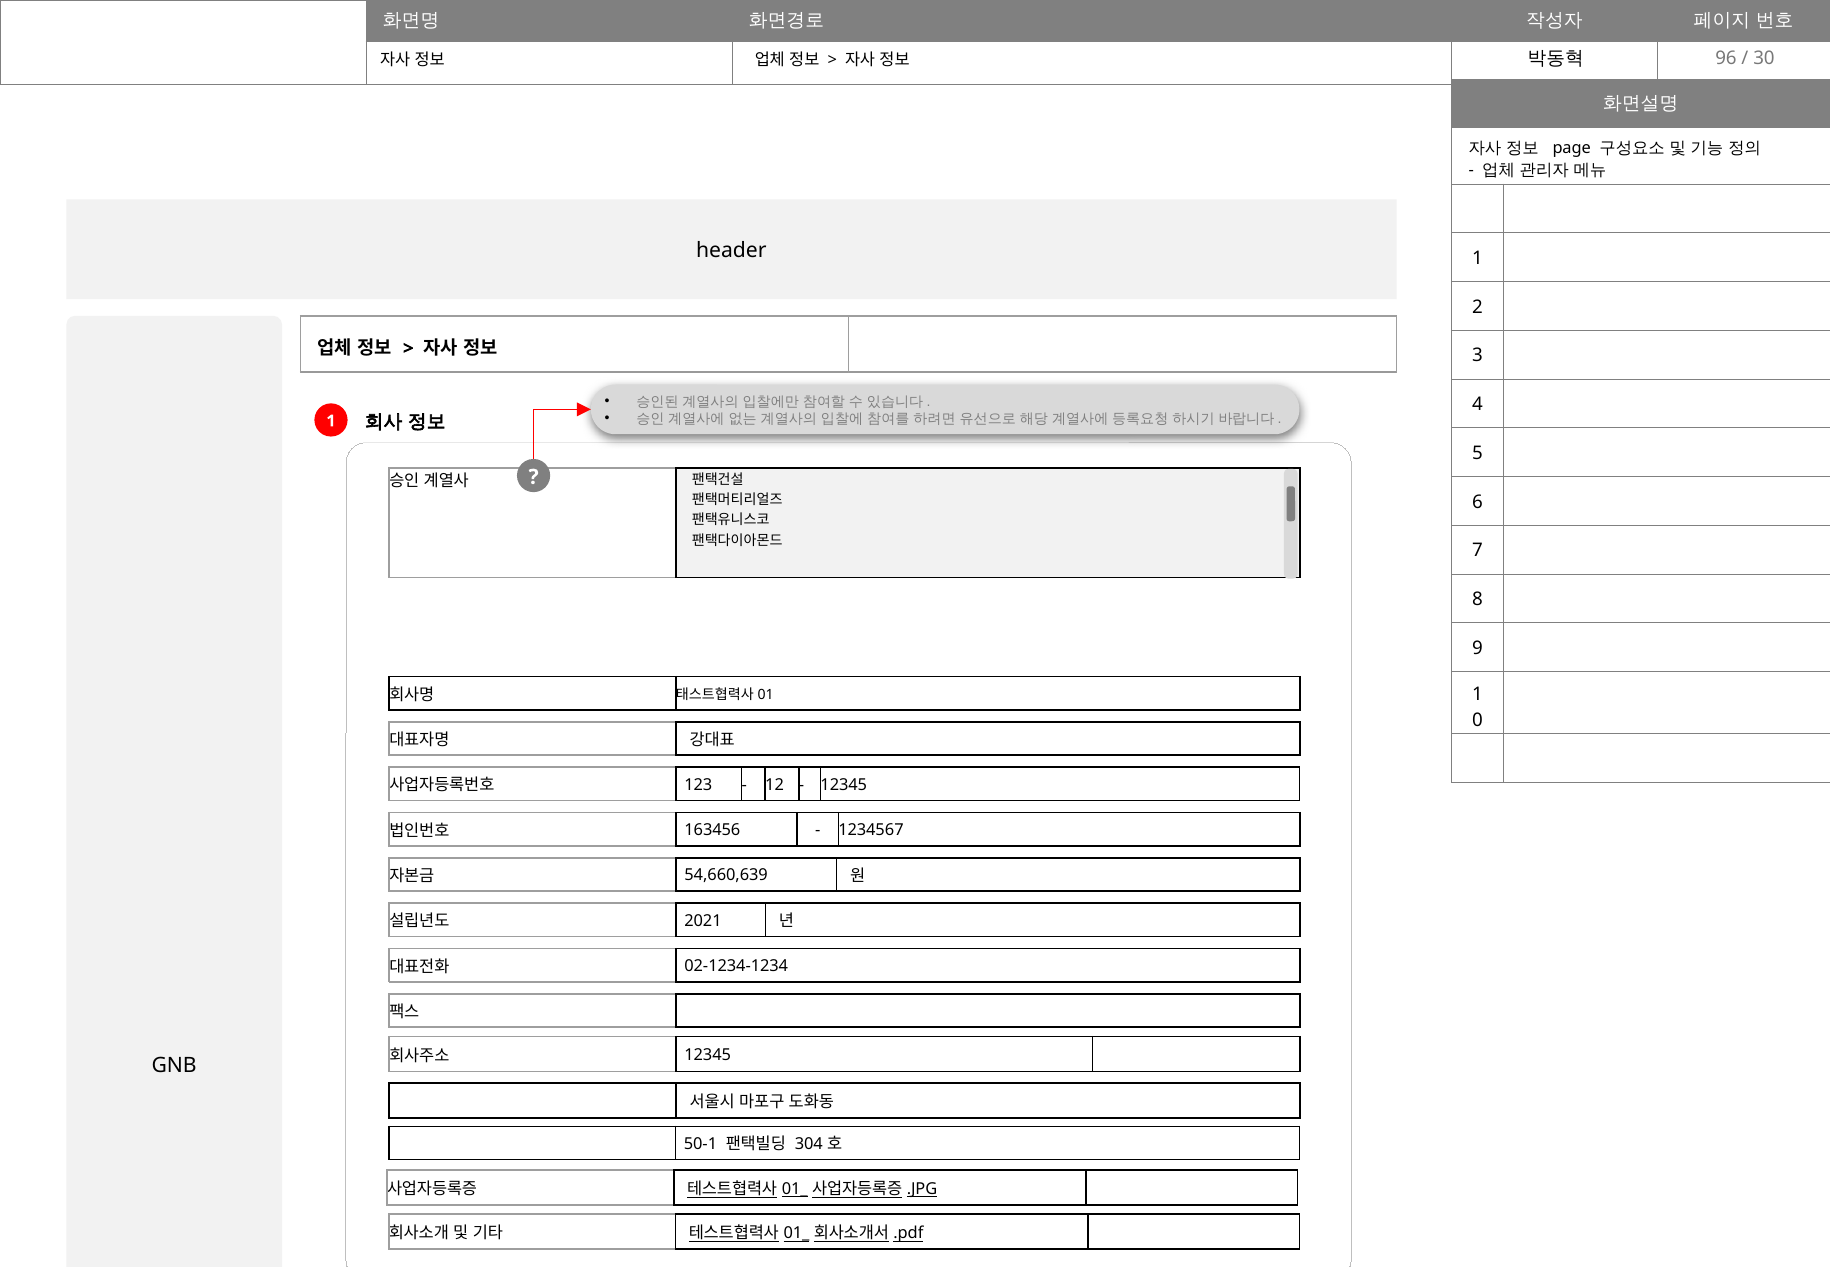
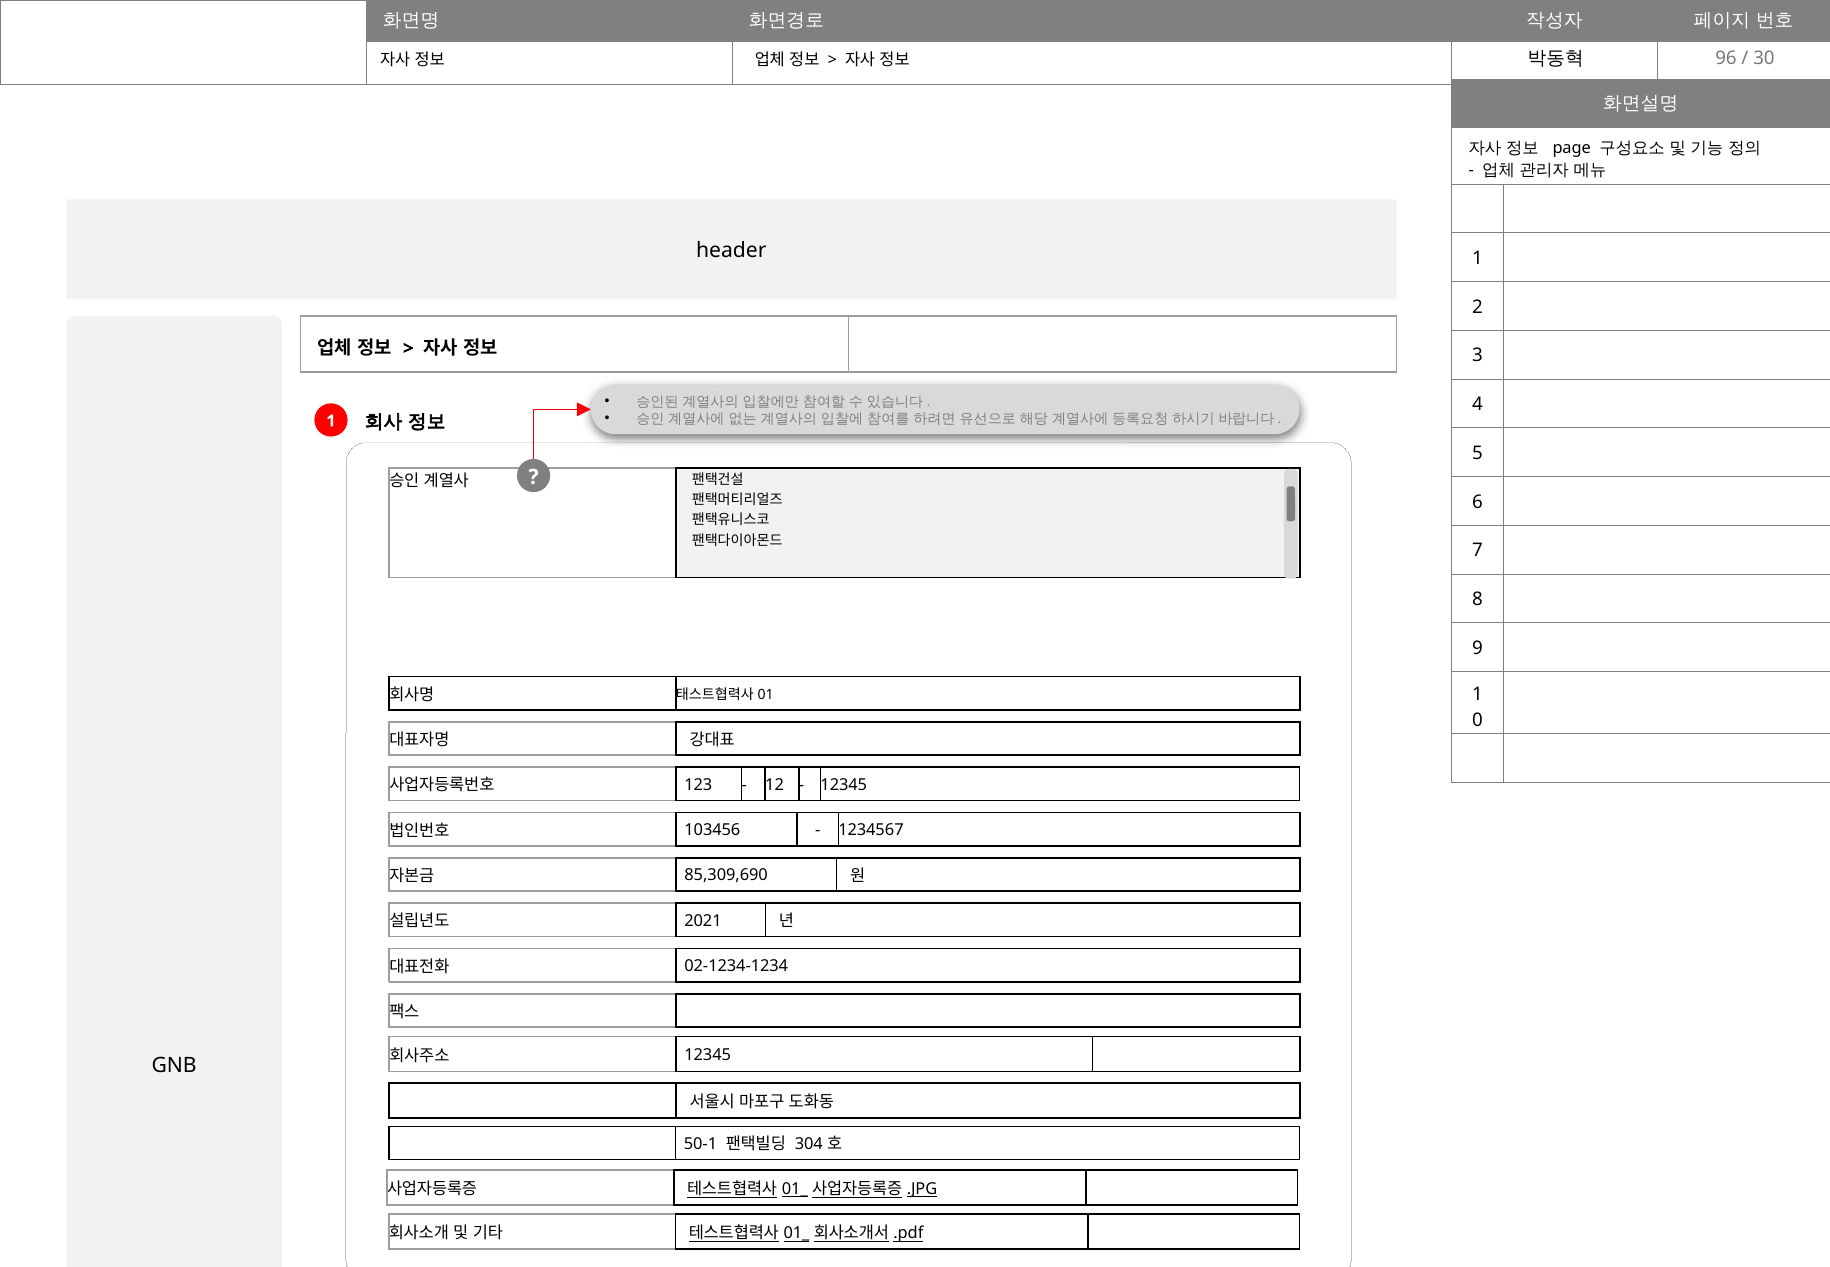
163456: 163456 -> 103456
54,660,639: 54,660,639 -> 85,309,690
